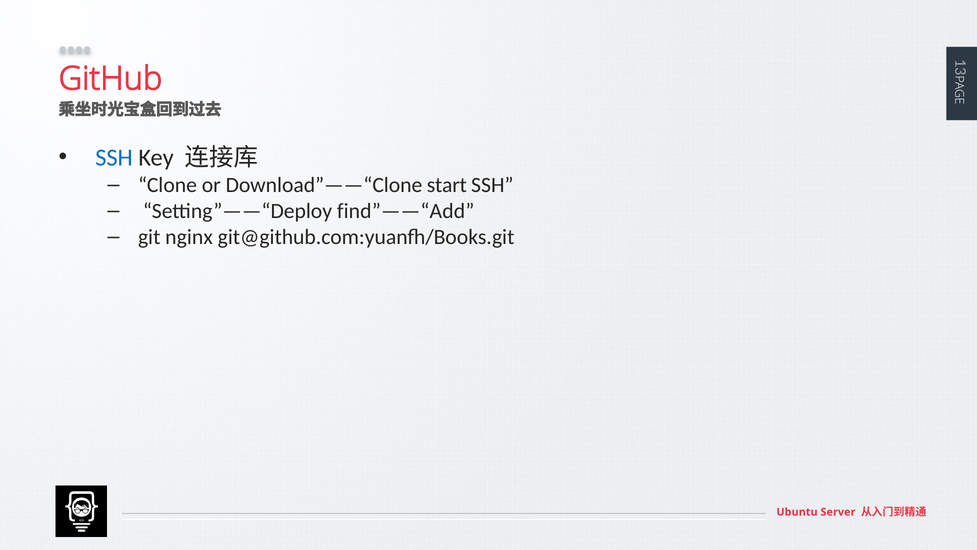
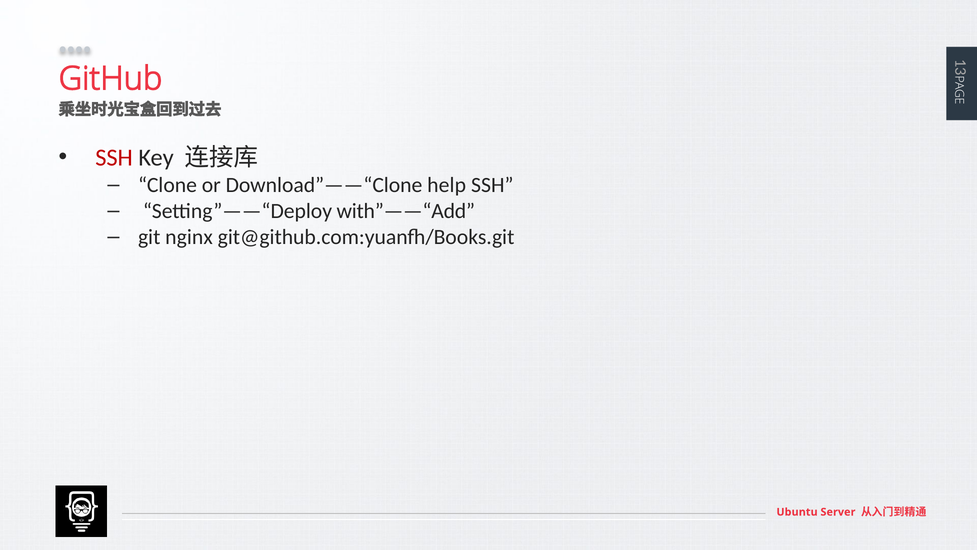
SSH at (114, 158) colour: blue -> red
start: start -> help
find”——“Add: find”——“Add -> with”——“Add
